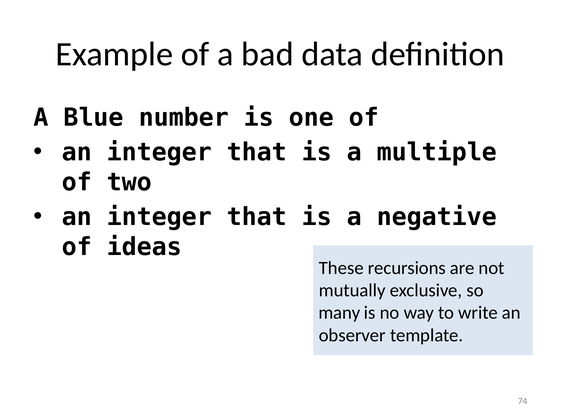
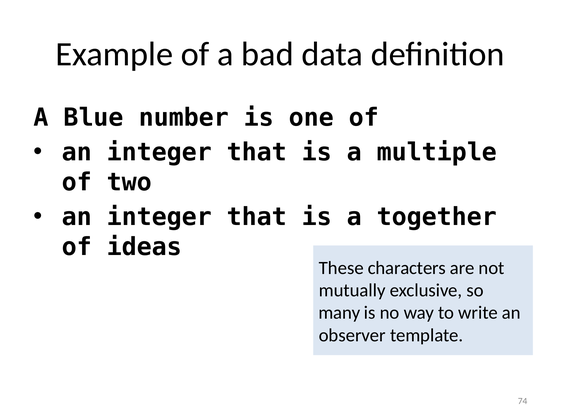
negative: negative -> together
recursions: recursions -> characters
